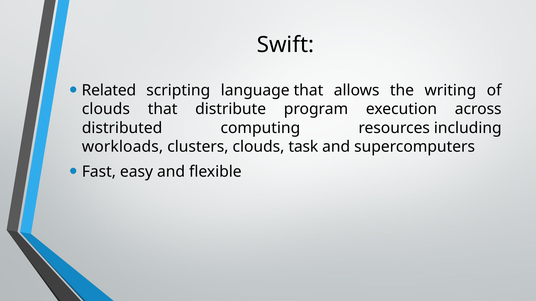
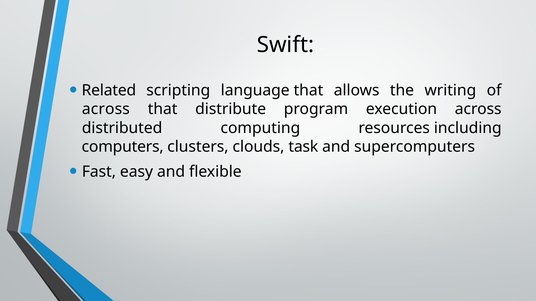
clouds at (106, 109): clouds -> across
workloads: workloads -> computers
